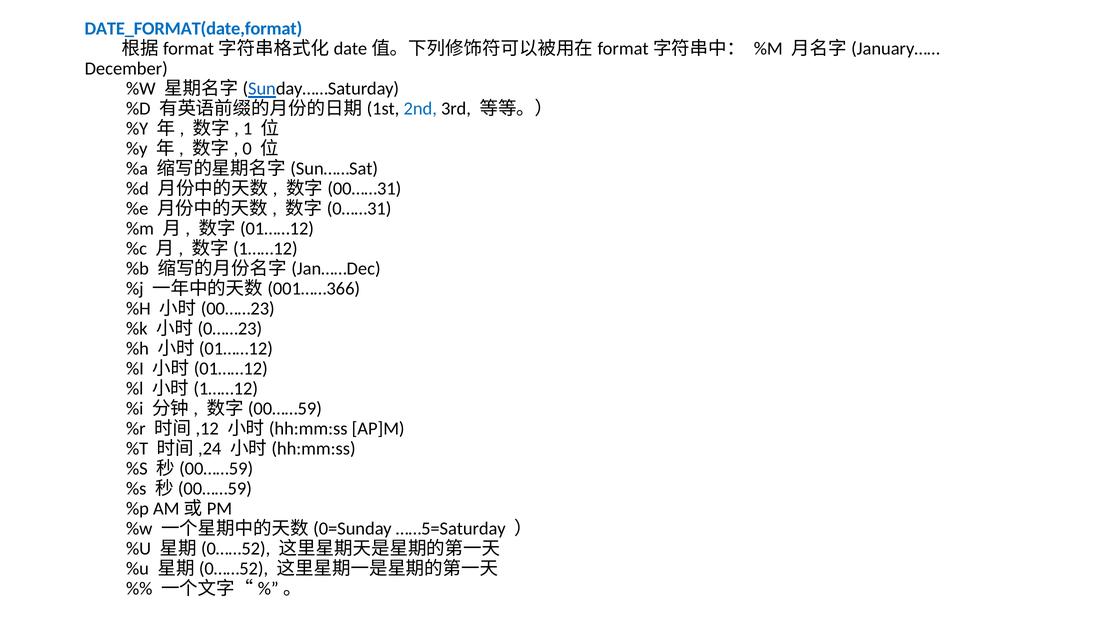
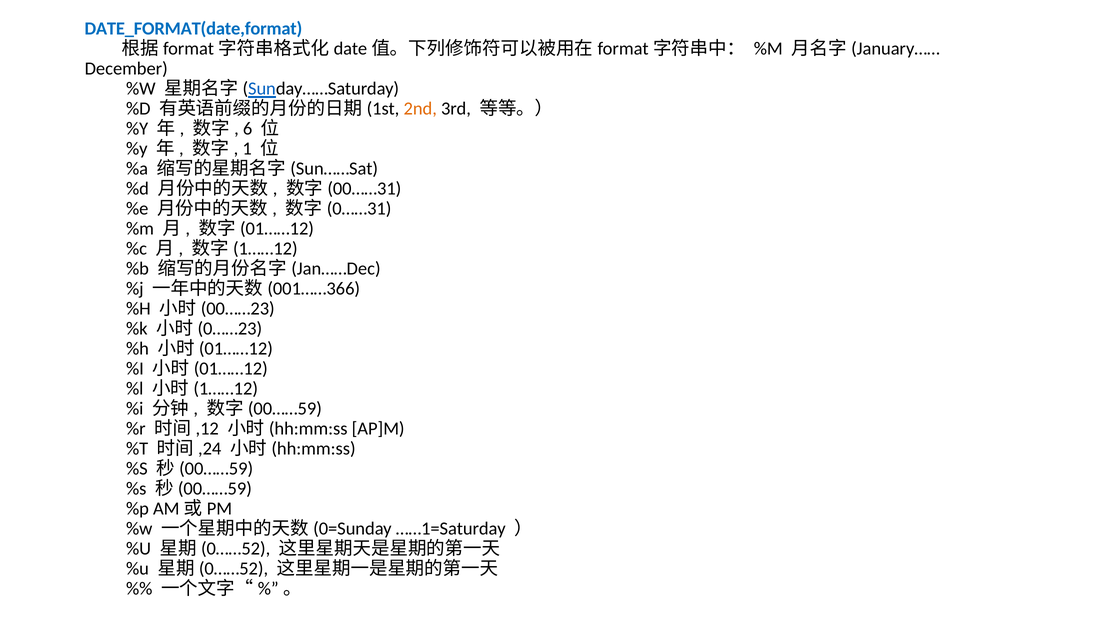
2nd colour: blue -> orange
1: 1 -> 6
0: 0 -> 1
……5=Saturday: ……5=Saturday -> ……1=Saturday
